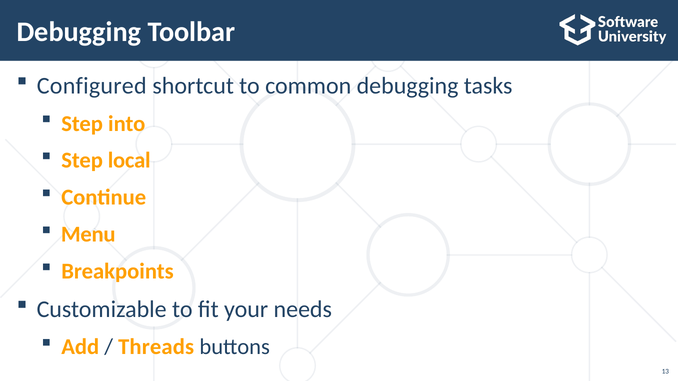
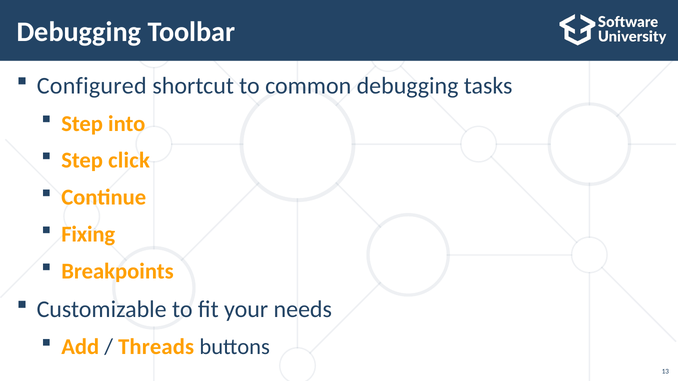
local: local -> click
Menu: Menu -> Fixing
